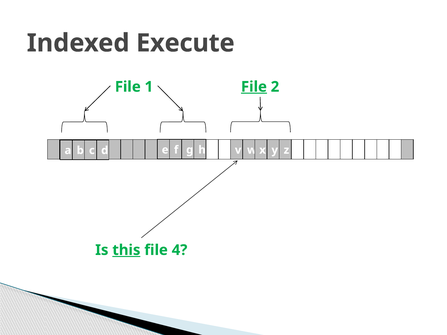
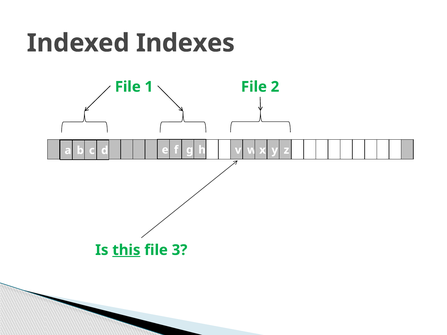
Execute: Execute -> Indexes
File at (254, 87) underline: present -> none
4: 4 -> 3
